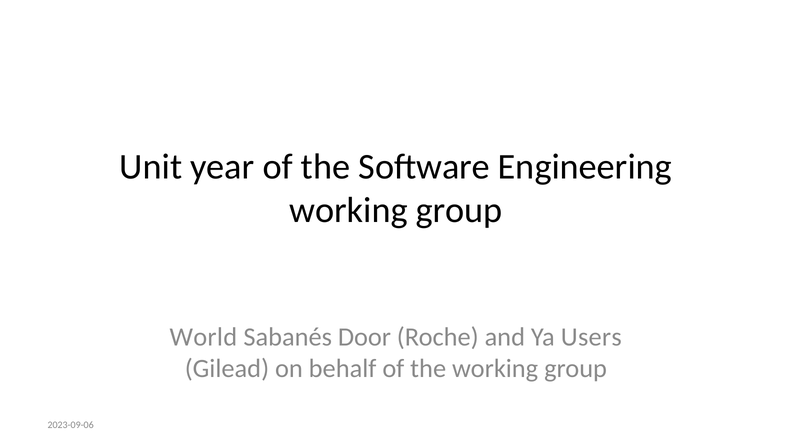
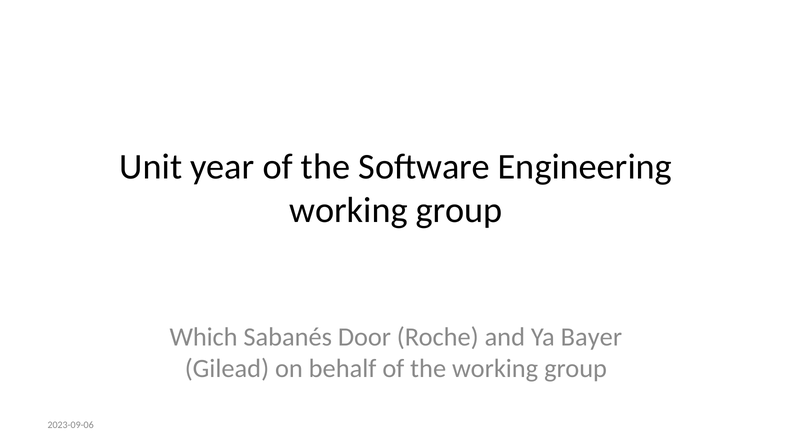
World: World -> Which
Users: Users -> Bayer
